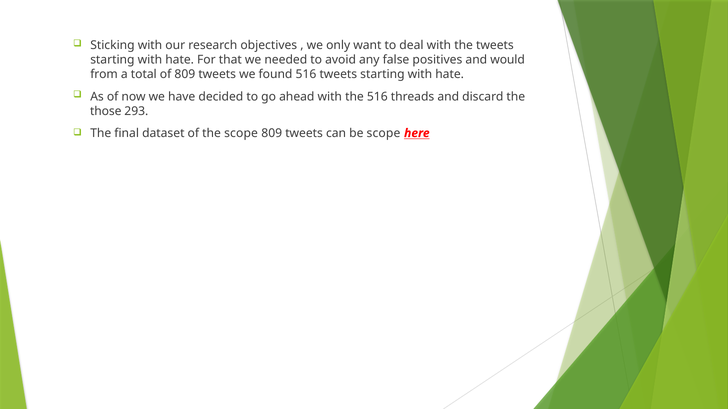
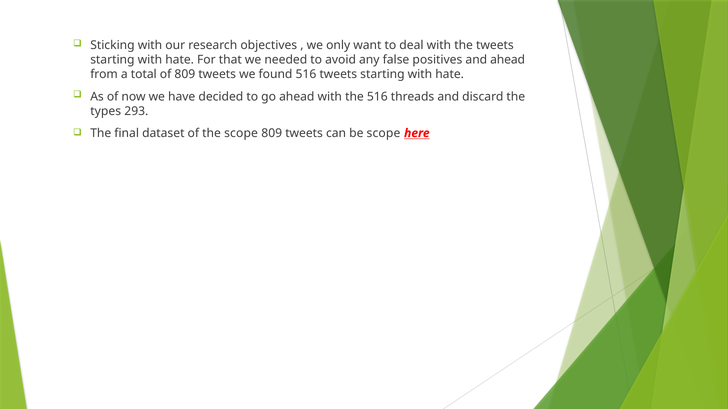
and would: would -> ahead
those: those -> types
